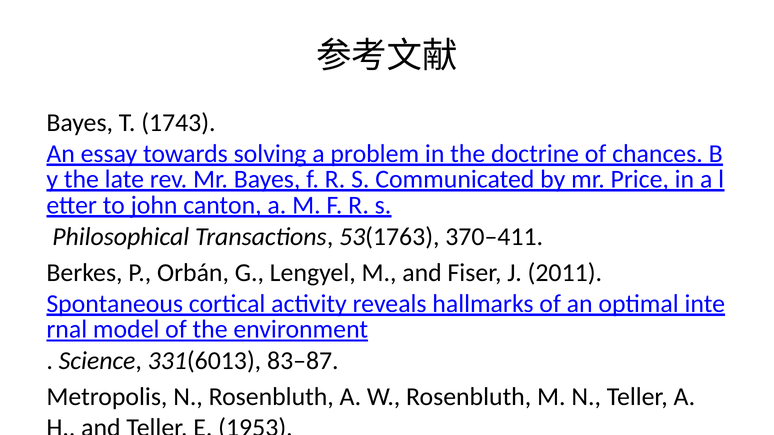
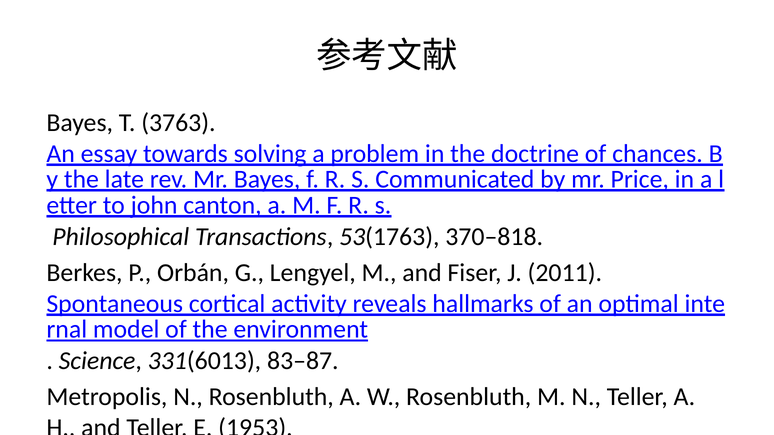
1743: 1743 -> 3763
370–411: 370–411 -> 370–818
